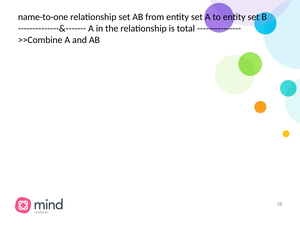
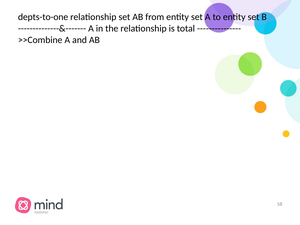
name-to-one: name-to-one -> depts-to-one
